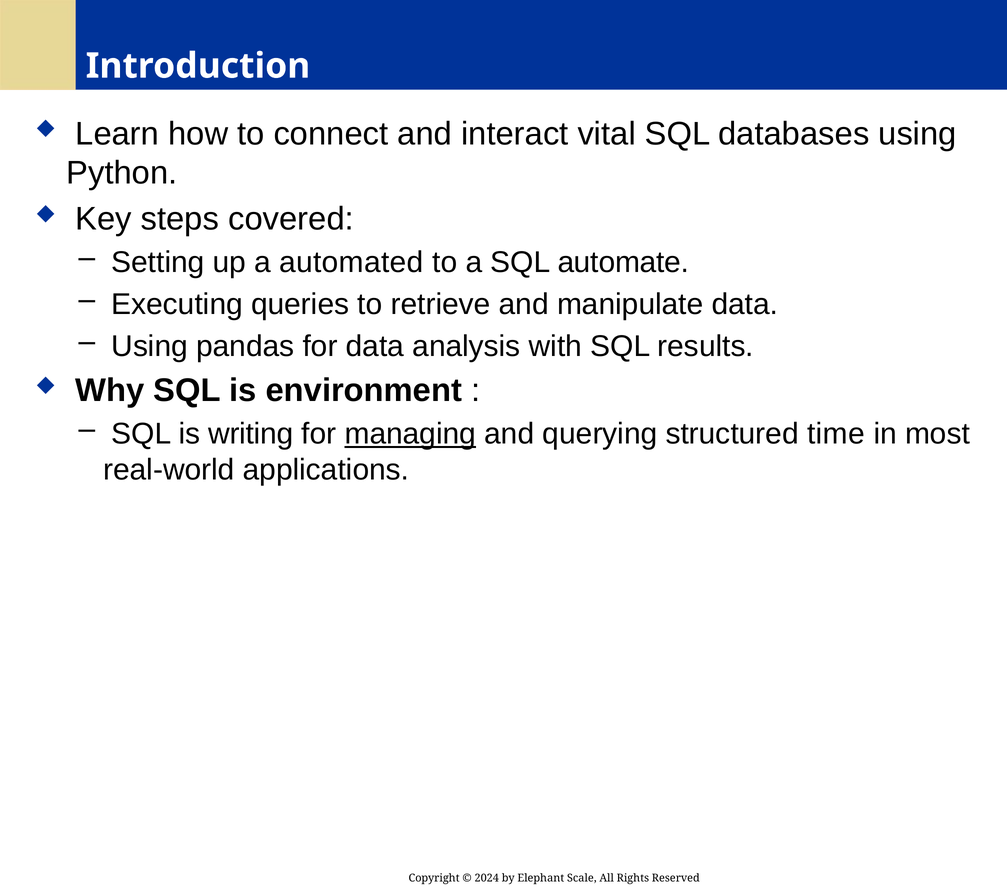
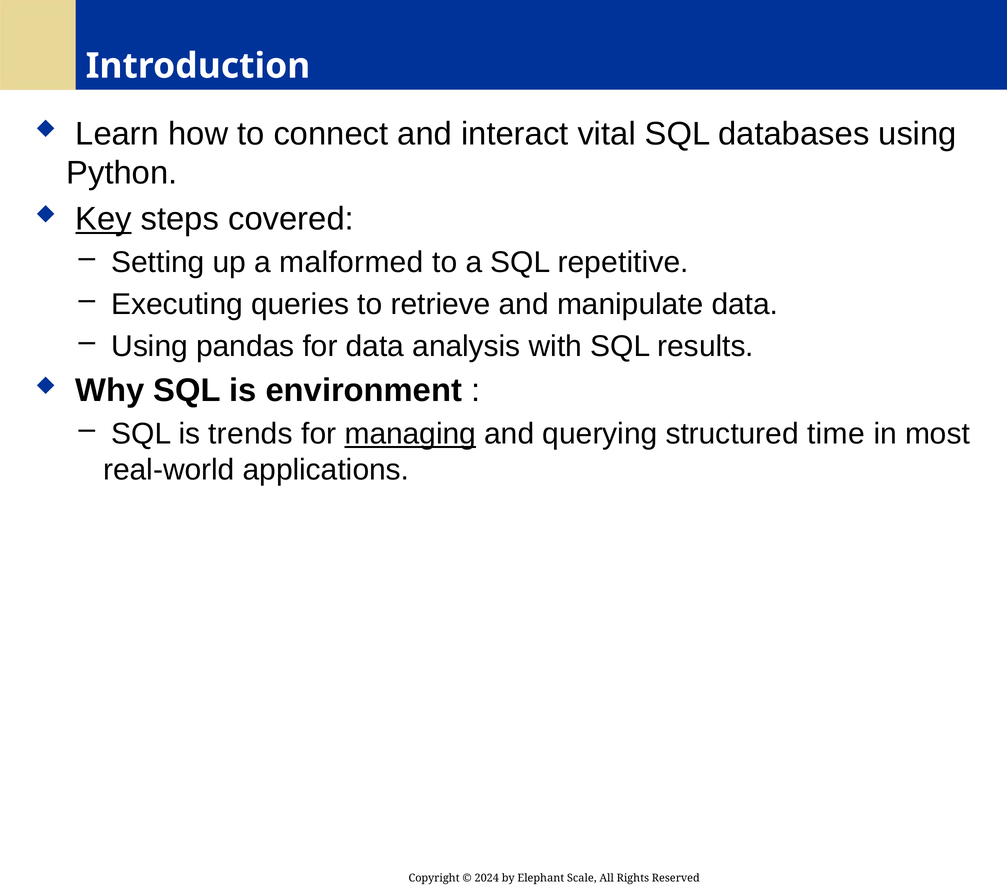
Key underline: none -> present
automated: automated -> malformed
automate: automate -> repetitive
writing: writing -> trends
